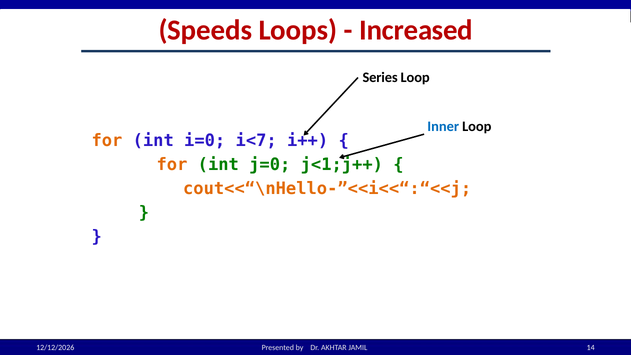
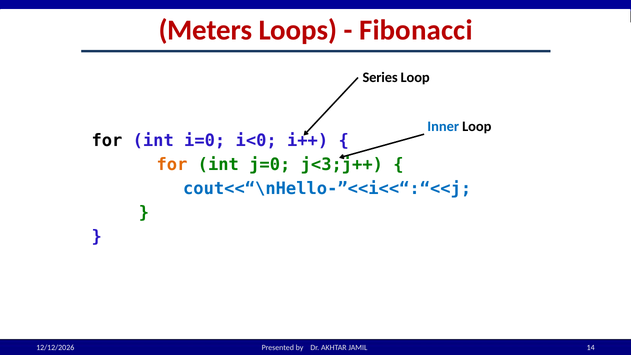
Speeds: Speeds -> Meters
Increased: Increased -> Fibonacci
for at (107, 141) colour: orange -> black
i<7: i<7 -> i<0
j<1;j++: j<1;j++ -> j<3;j++
cout<<“\nHello-”<<i<<“:“<<j colour: orange -> blue
